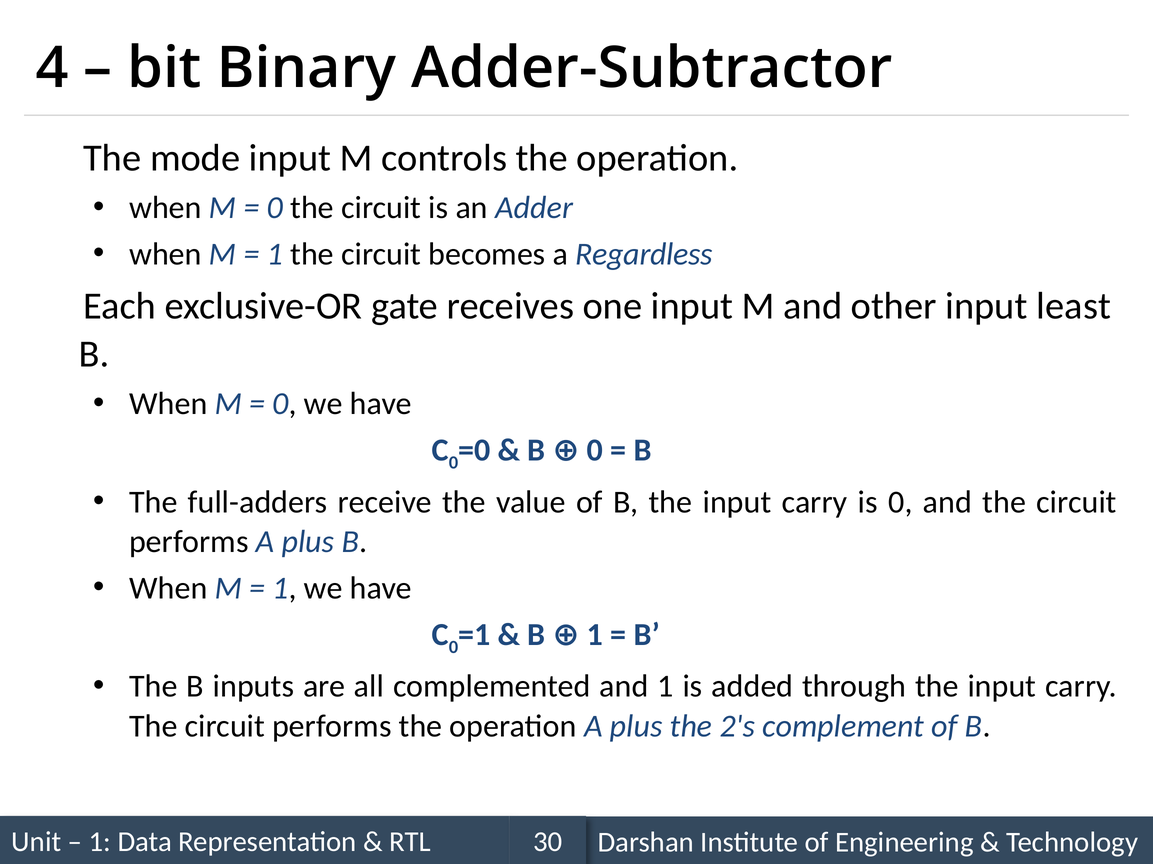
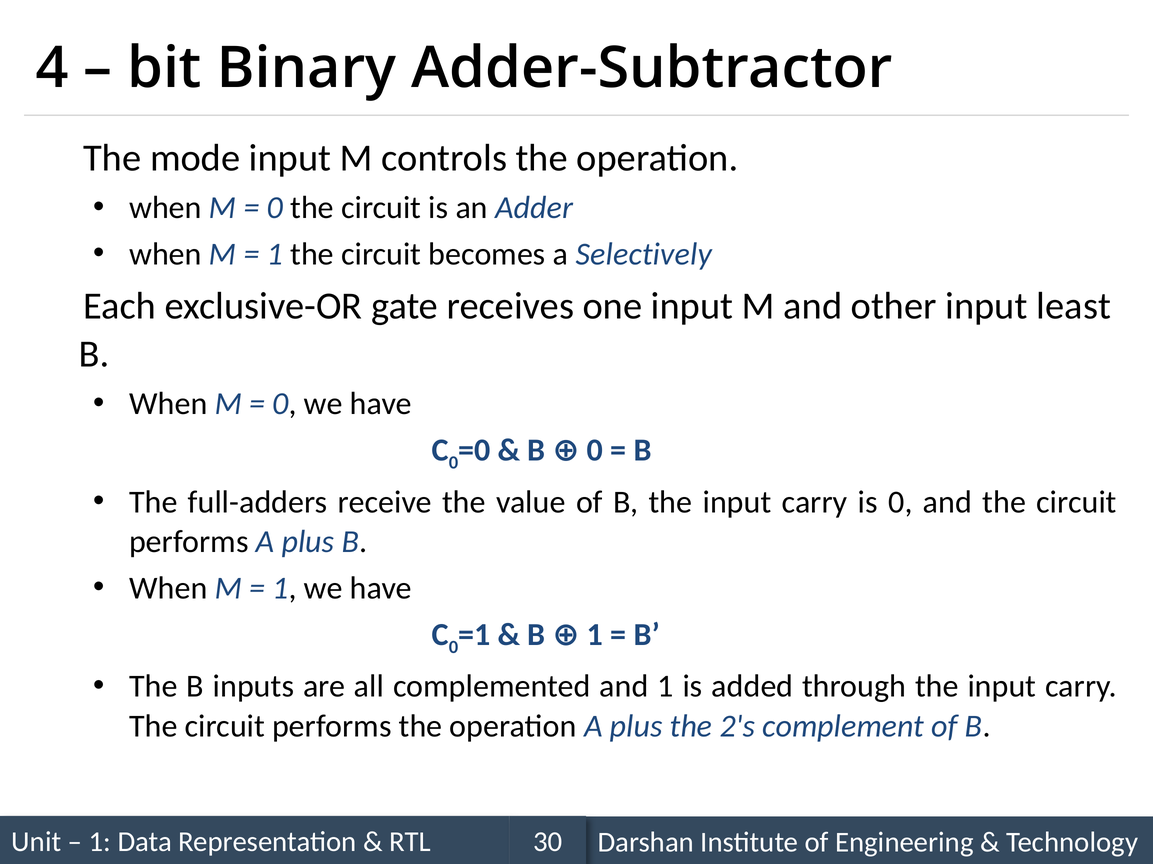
Regardless: Regardless -> Selectively
